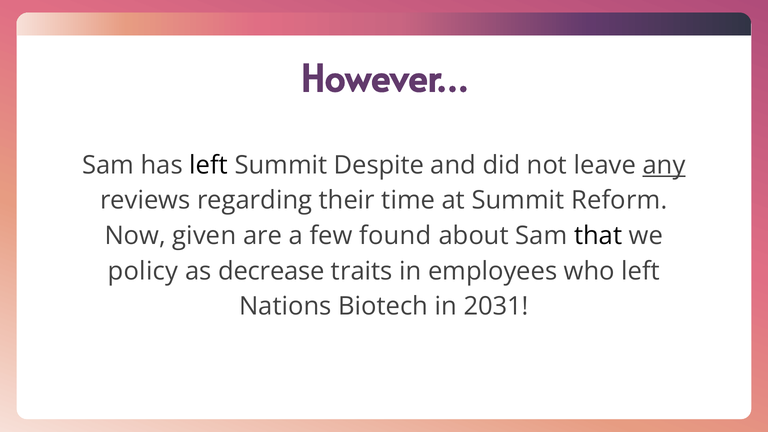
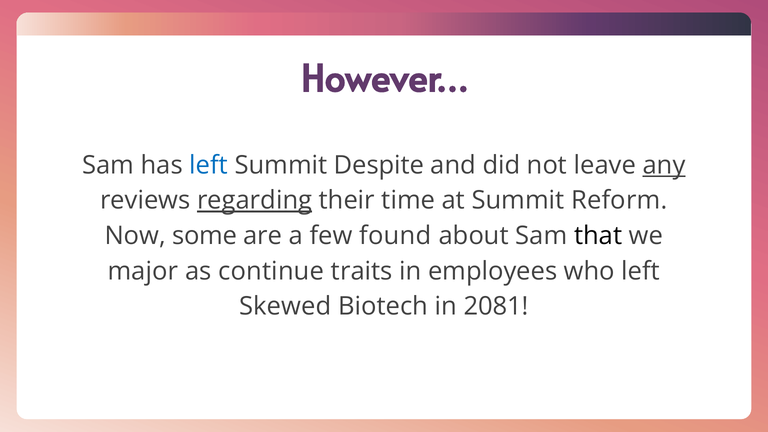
left at (209, 165) colour: black -> blue
regarding underline: none -> present
given: given -> some
policy: policy -> major
decrease: decrease -> continue
Nations: Nations -> Skewed
2031: 2031 -> 2081
